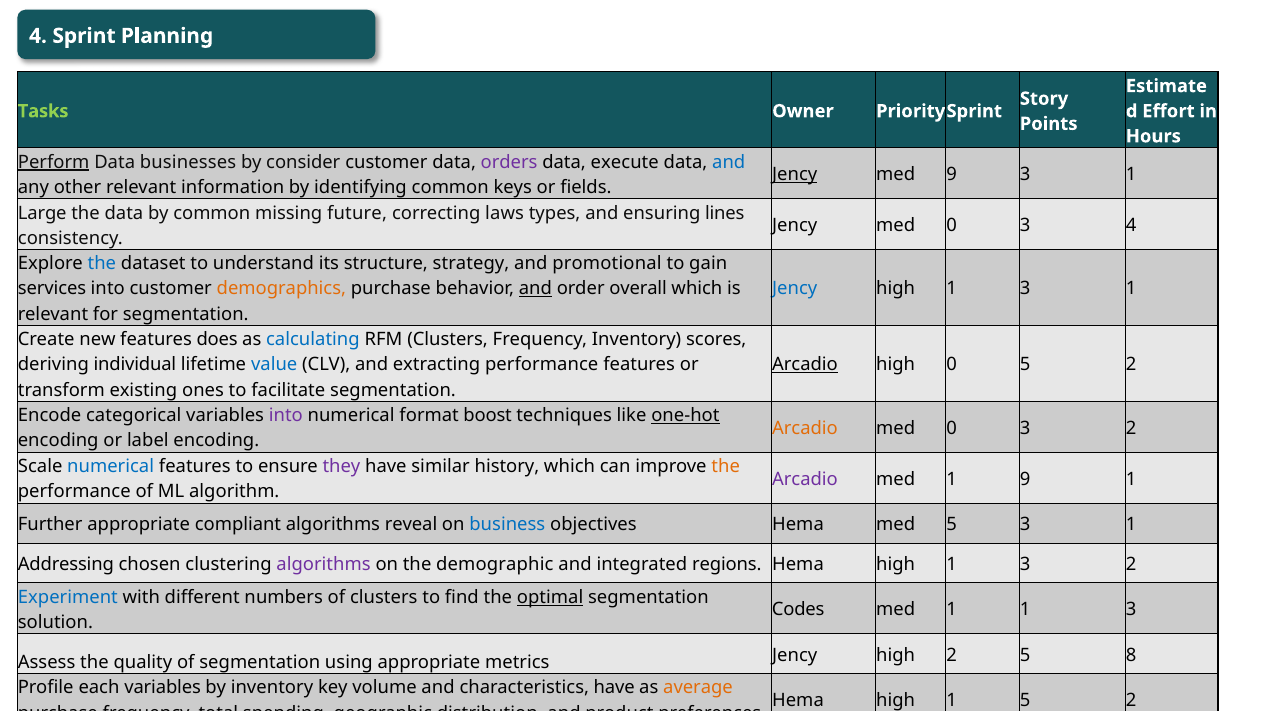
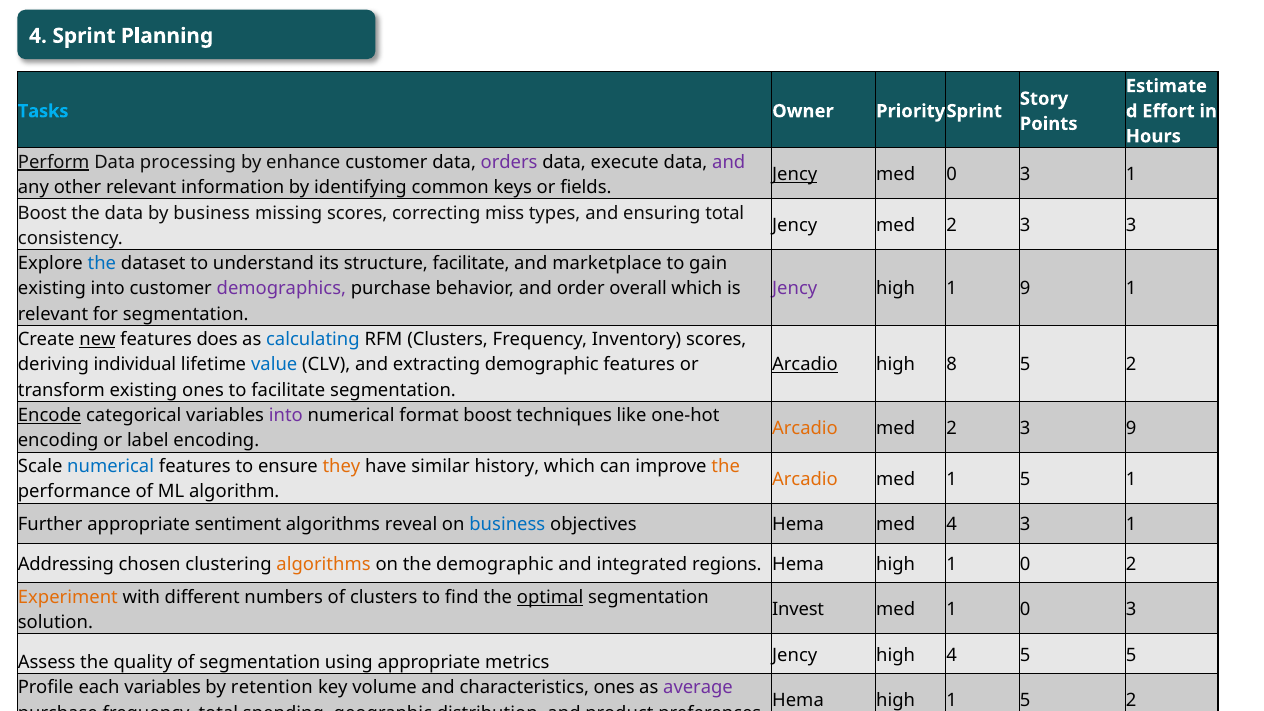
Tasks colour: light green -> light blue
businesses: businesses -> processing
consider: consider -> enhance
and at (729, 162) colour: blue -> purple
med 9: 9 -> 0
Large at (42, 213): Large -> Boost
by common: common -> business
missing future: future -> scores
laws: laws -> miss
ensuring lines: lines -> total
Jency med 0: 0 -> 2
4 at (1131, 226): 4 -> 3
structure strategy: strategy -> facilitate
promotional: promotional -> marketplace
services at (52, 289): services -> existing
demographics colour: orange -> purple
and at (535, 289) underline: present -> none
Jency at (795, 289) colour: blue -> purple
3 at (1025, 289): 3 -> 9
new underline: none -> present
extracting performance: performance -> demographic
high 0: 0 -> 8
Encode underline: none -> present
one-hot underline: present -> none
0 at (952, 428): 0 -> 2
2 at (1131, 428): 2 -> 9
they colour: purple -> orange
Arcadio at (805, 479) colour: purple -> orange
med 1 9: 9 -> 5
compliant: compliant -> sentiment
med 5: 5 -> 4
algorithms at (324, 564) colour: purple -> orange
Hema high 1 3: 3 -> 0
Experiment colour: blue -> orange
Codes: Codes -> Invest
med 1 1: 1 -> 0
high 2: 2 -> 4
5 8: 8 -> 5
by inventory: inventory -> retention
characteristics have: have -> ones
average colour: orange -> purple
